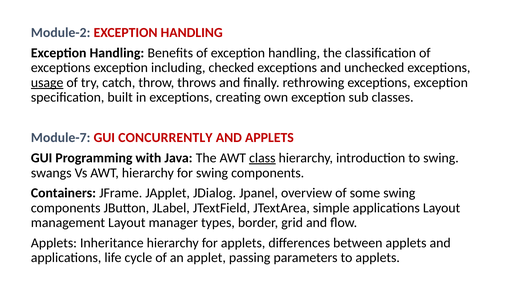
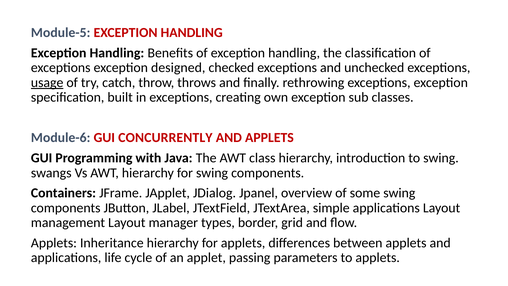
Module-2: Module-2 -> Module-5
including: including -> designed
Module-7: Module-7 -> Module-6
class underline: present -> none
